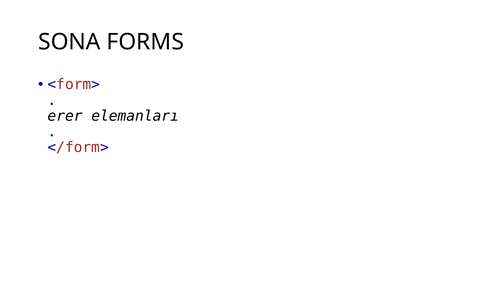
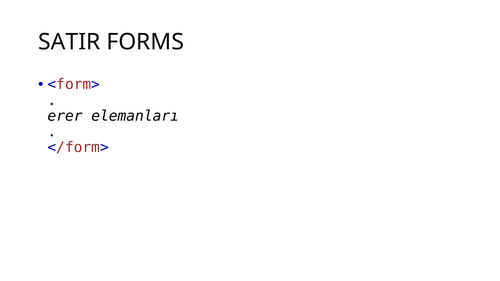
SONA: SONA -> SATIR
